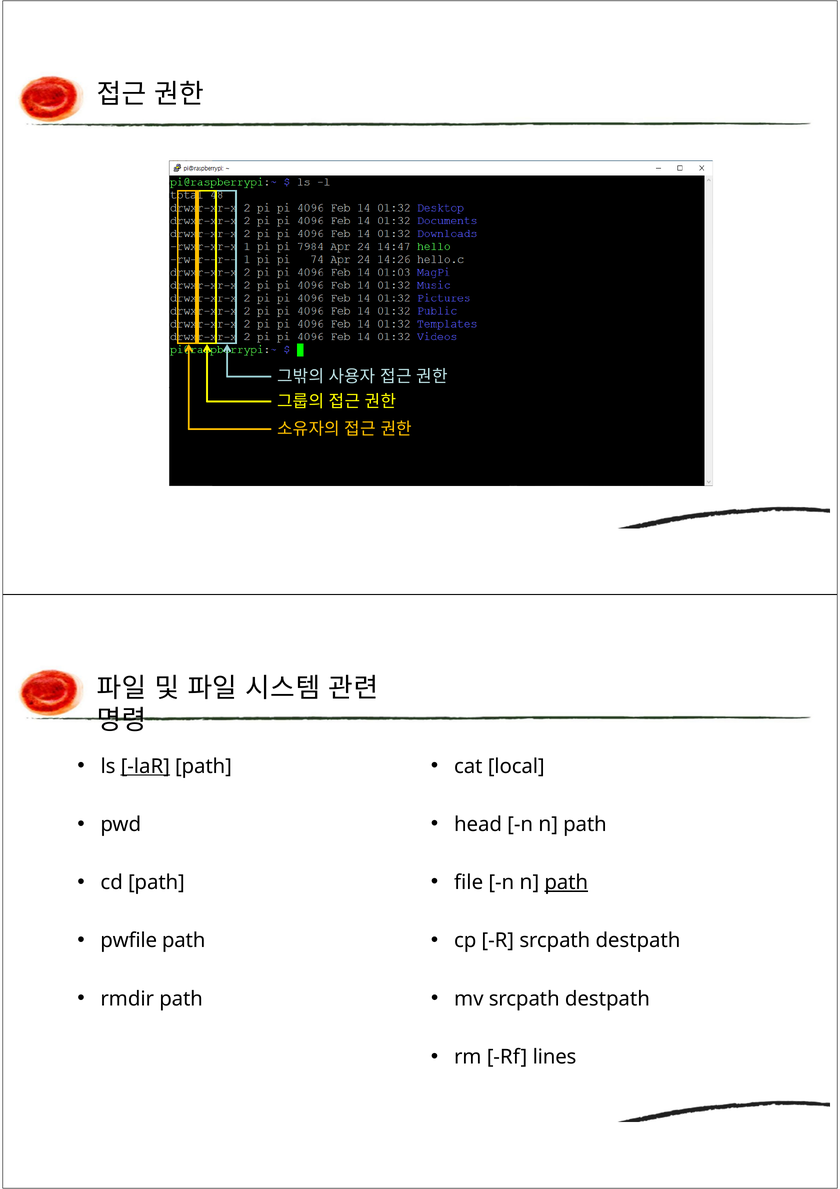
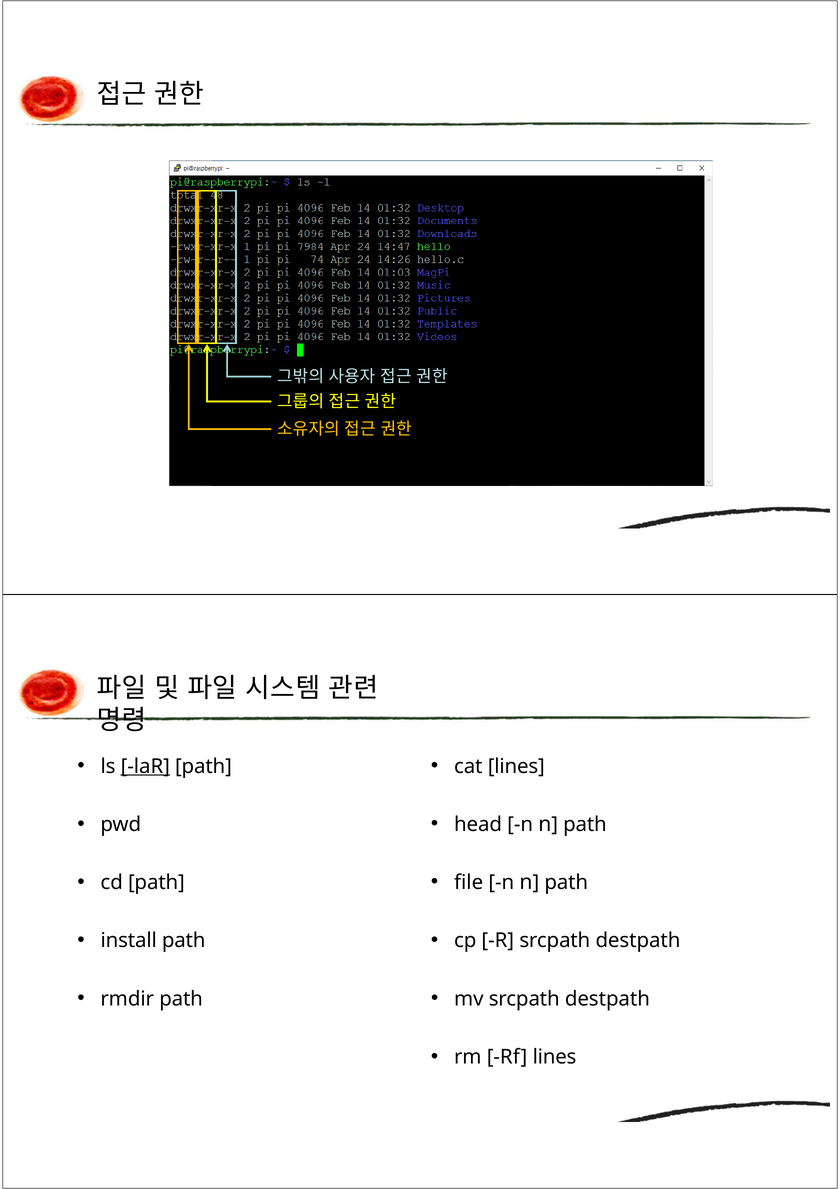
cat local: local -> lines
path at (566, 882) underline: present -> none
pwfile: pwfile -> install
